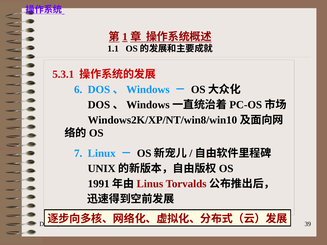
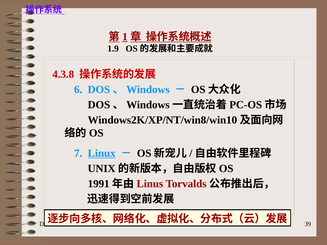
1.1: 1.1 -> 1.9
5.3.1: 5.3.1 -> 4.3.8
Linux underline: none -> present
